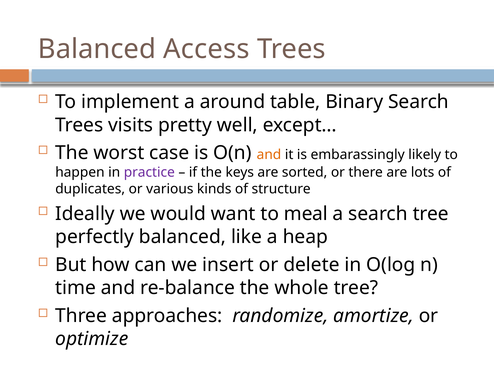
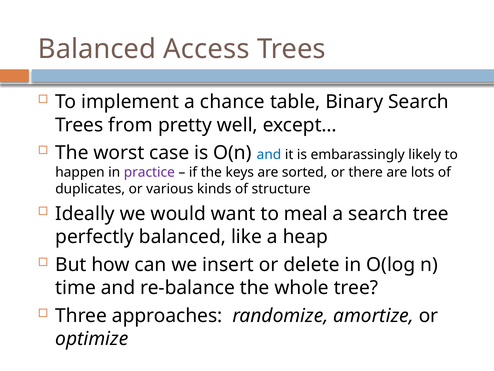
around: around -> chance
visits: visits -> from
and at (269, 155) colour: orange -> blue
